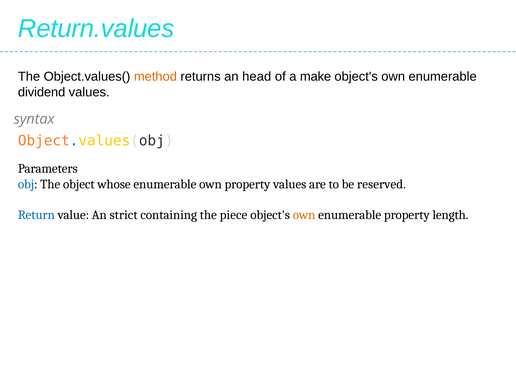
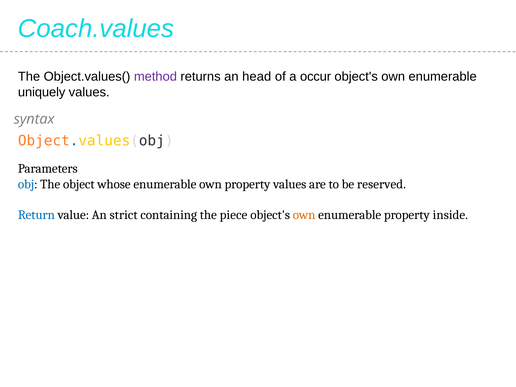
Return.values: Return.values -> Coach.values
method colour: orange -> purple
make: make -> occur
dividend: dividend -> uniquely
length: length -> inside
